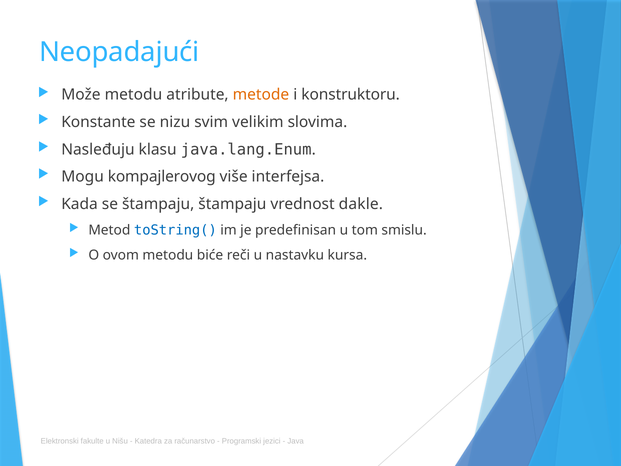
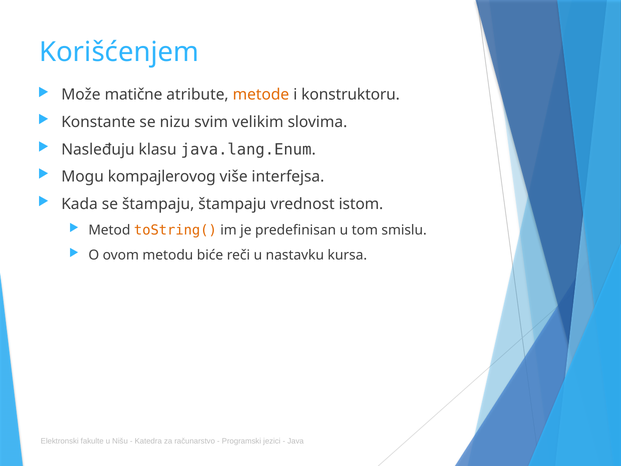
Neopadajući: Neopadajući -> Korišćenjem
Može metodu: metodu -> matične
dakle: dakle -> istom
toString( colour: blue -> orange
